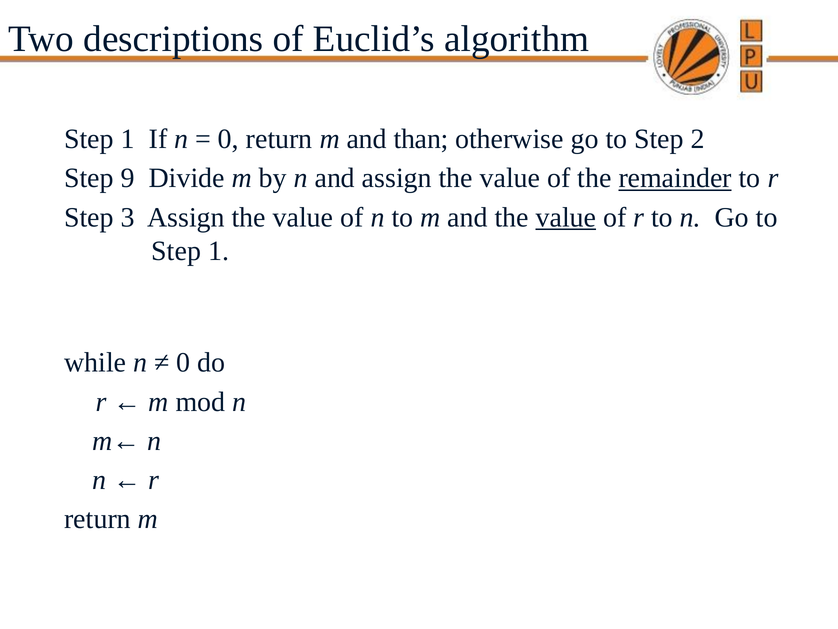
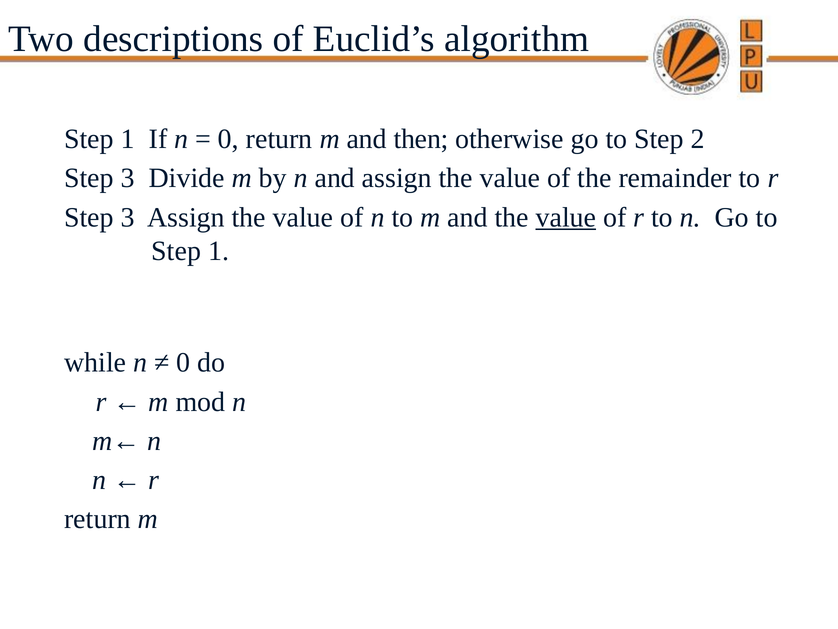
than: than -> then
9 at (128, 178): 9 -> 3
remainder underline: present -> none
